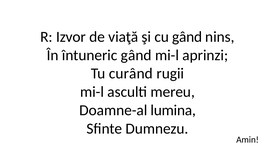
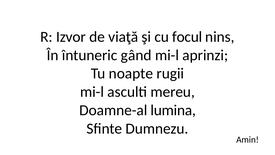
cu gând: gând -> focul
curând: curând -> noapte
